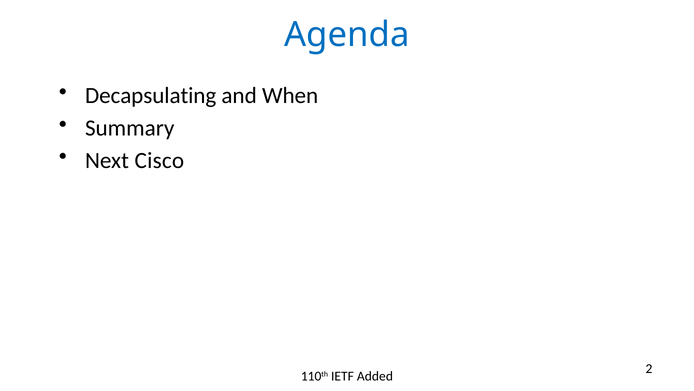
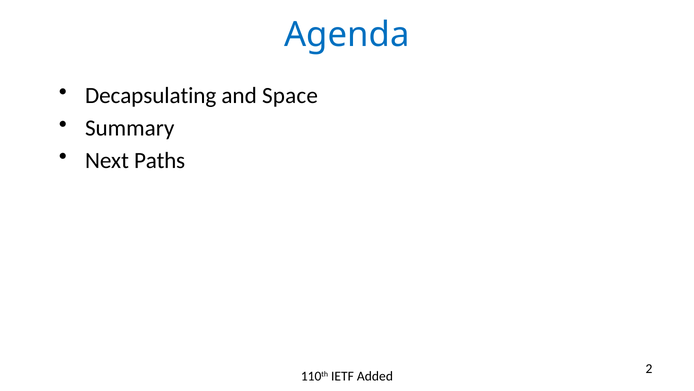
When: When -> Space
Cisco: Cisco -> Paths
